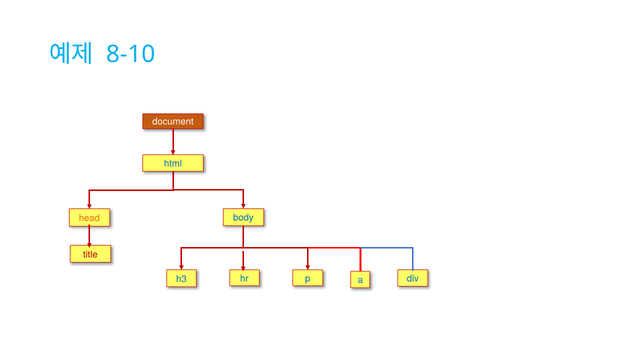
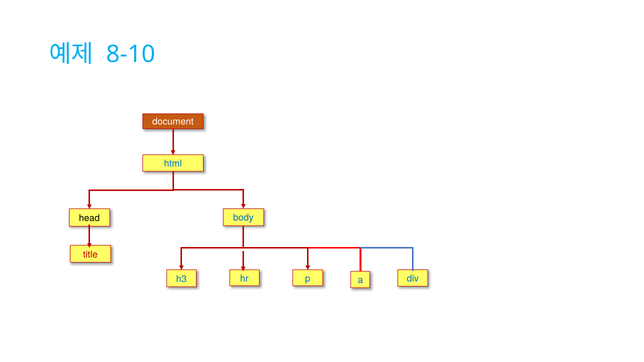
head colour: orange -> black
